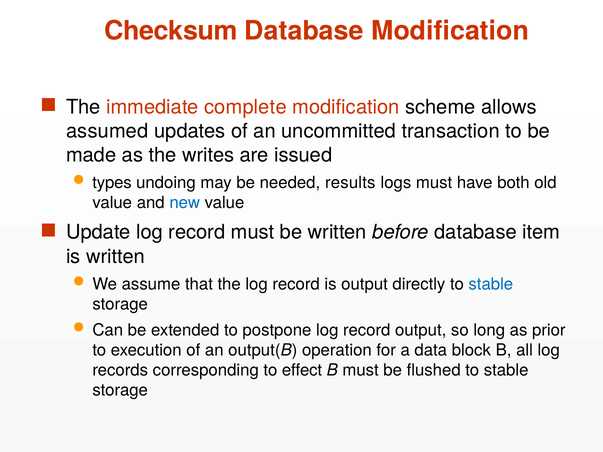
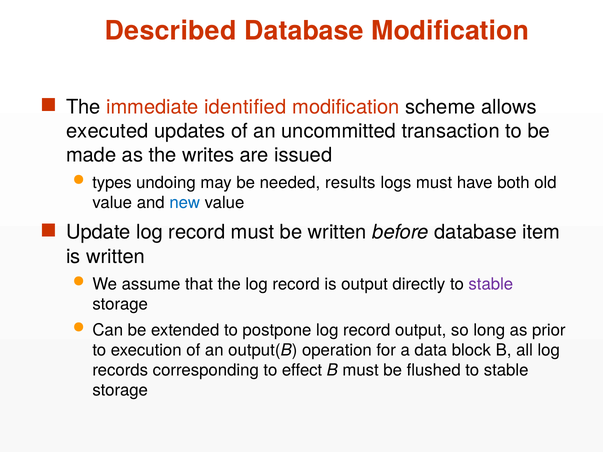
Checksum: Checksum -> Described
complete: complete -> identified
assumed: assumed -> executed
stable at (491, 284) colour: blue -> purple
